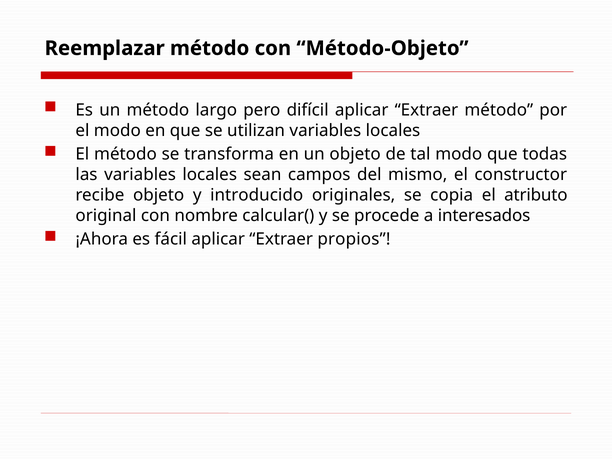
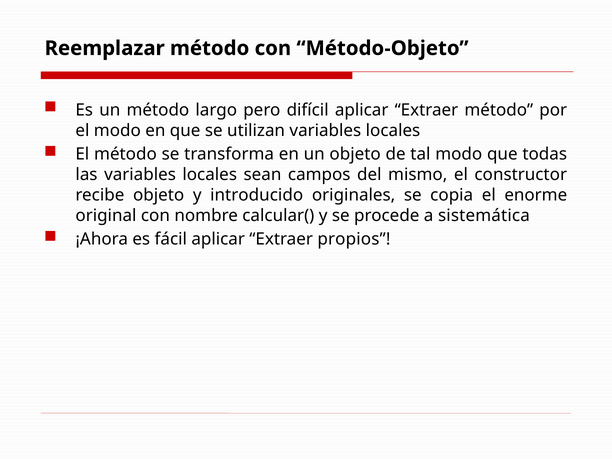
atributo: atributo -> enorme
interesados: interesados -> sistemática
